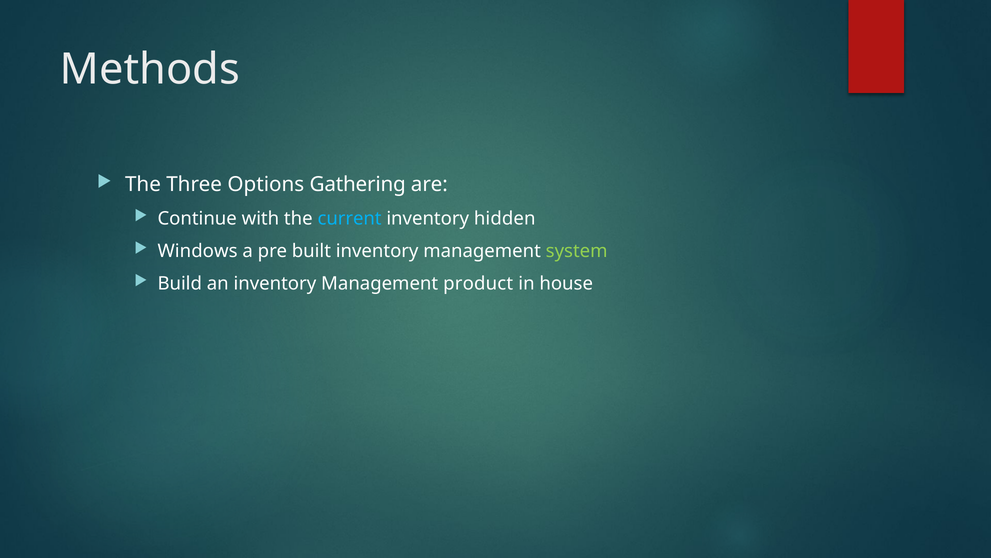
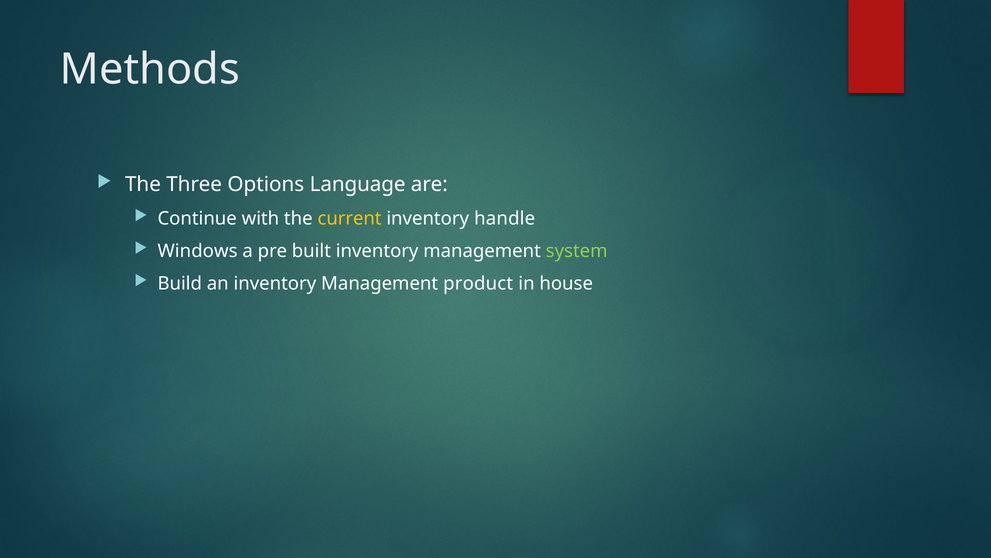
Gathering: Gathering -> Language
current colour: light blue -> yellow
hidden: hidden -> handle
